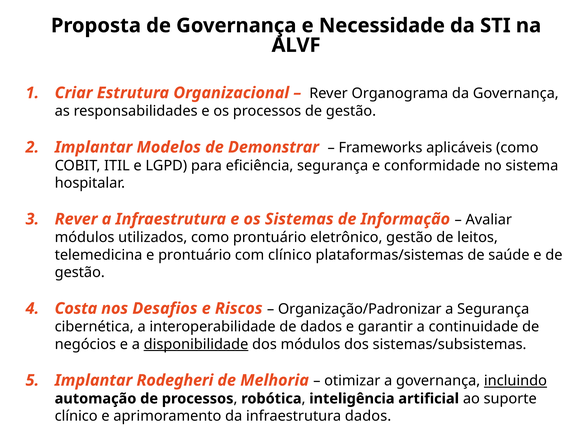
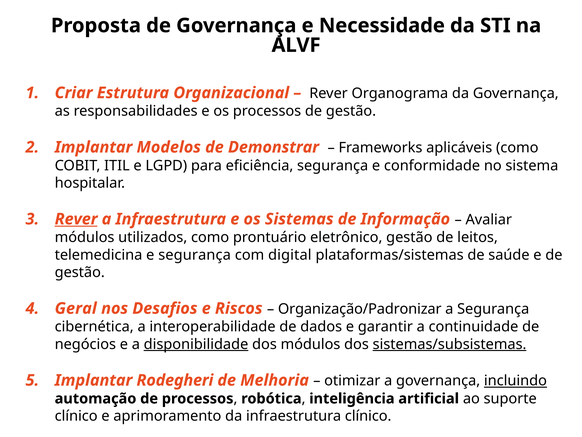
Rever at (76, 219) underline: none -> present
e prontuário: prontuário -> segurança
com clínico: clínico -> digital
Costa: Costa -> Geral
sistemas/subsistemas underline: none -> present
infraestrutura dados: dados -> clínico
